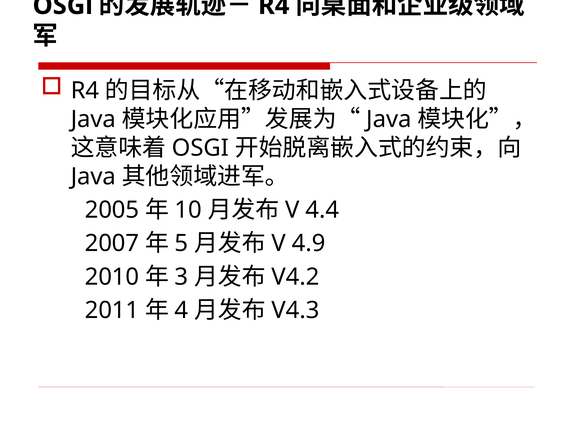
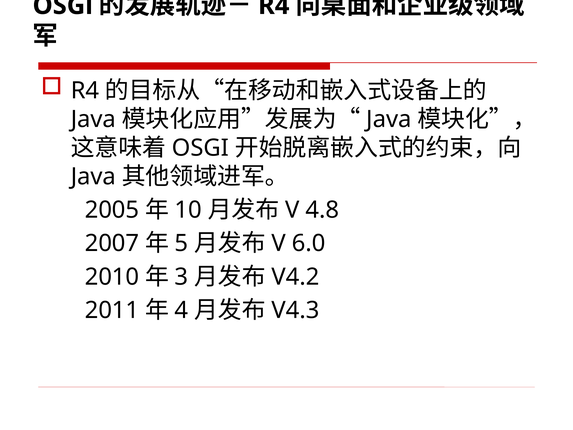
4.4: 4.4 -> 4.8
4.9: 4.9 -> 6.0
